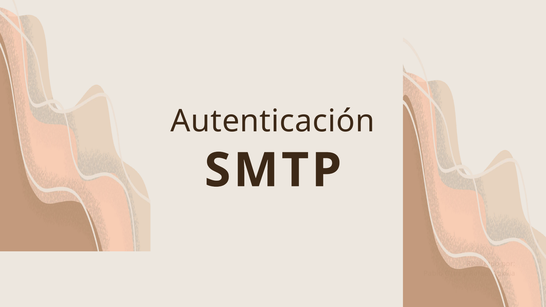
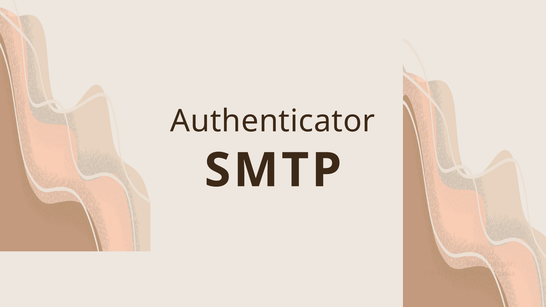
Autenticación: Autenticación -> Authenticator
